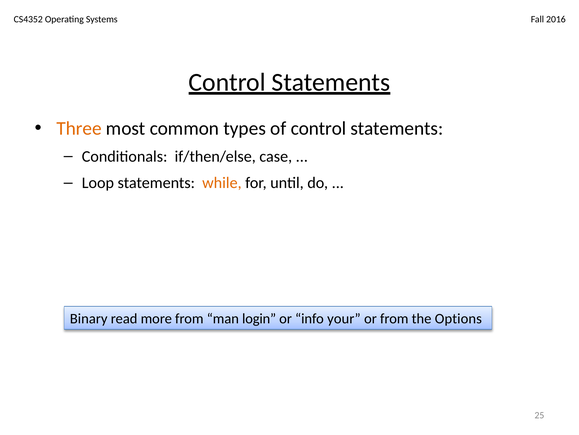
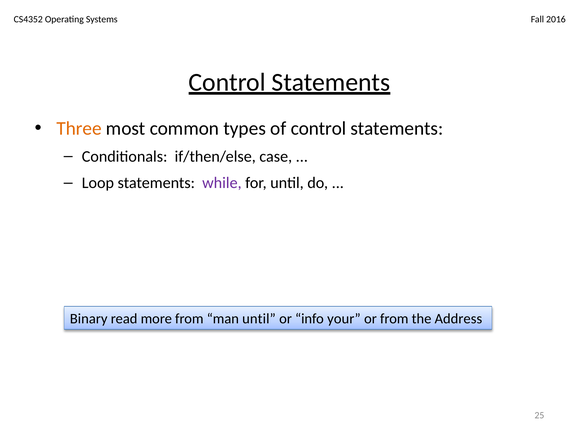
while colour: orange -> purple
man login: login -> until
Options: Options -> Address
